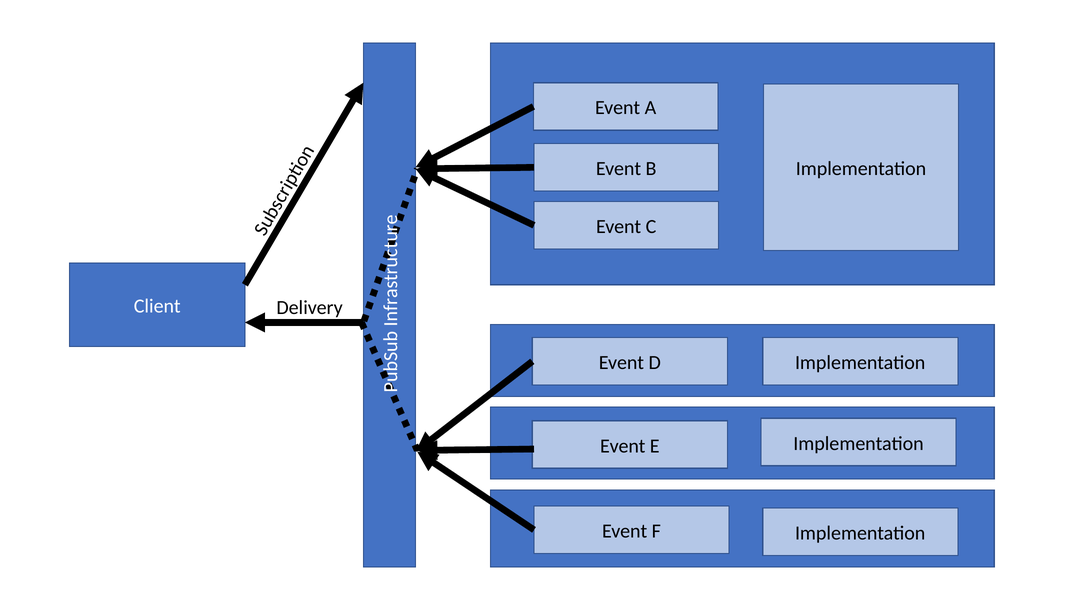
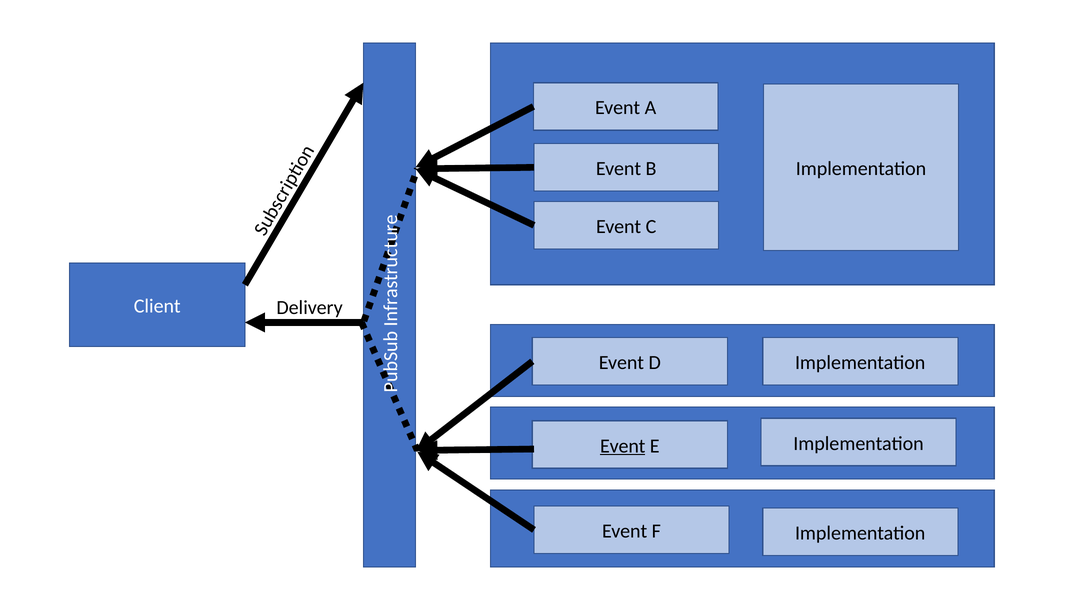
Event at (623, 446) underline: none -> present
